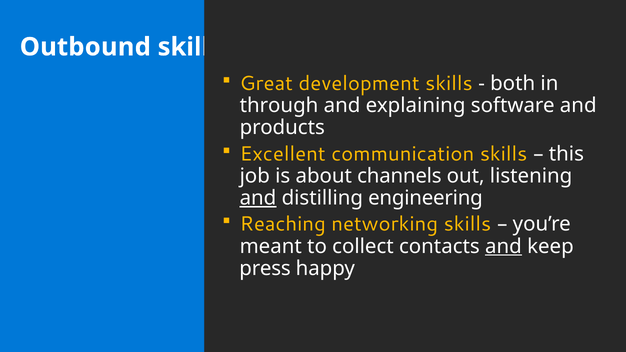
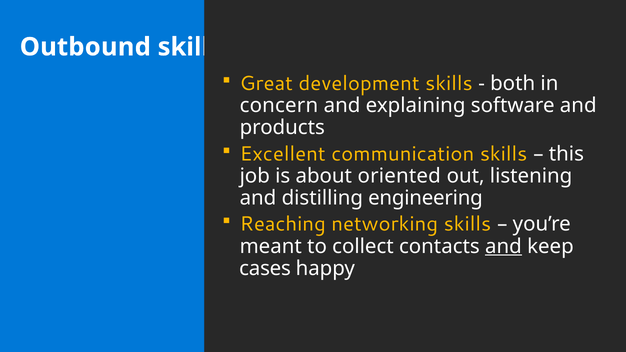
through: through -> concern
channels: channels -> oriented
and at (258, 198) underline: present -> none
press: press -> cases
